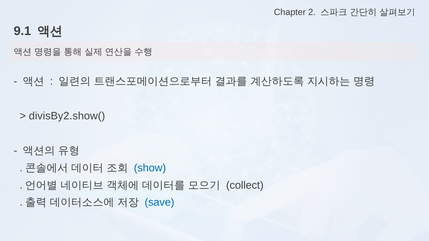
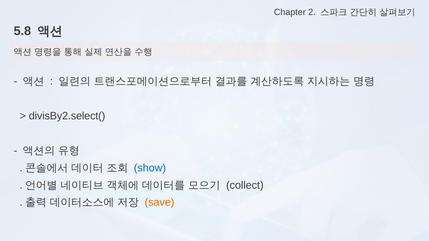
9.1: 9.1 -> 5.8
divisBy2.show(: divisBy2.show( -> divisBy2.select(
save colour: blue -> orange
